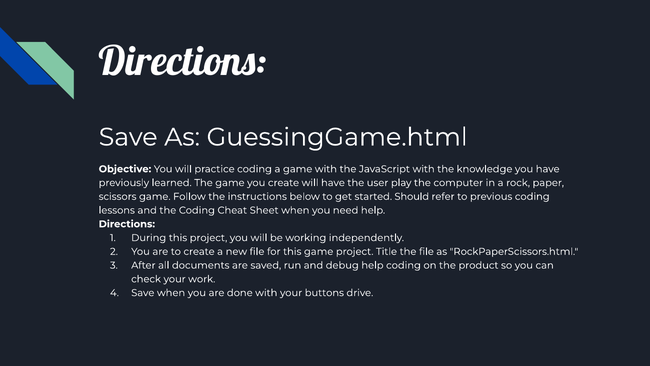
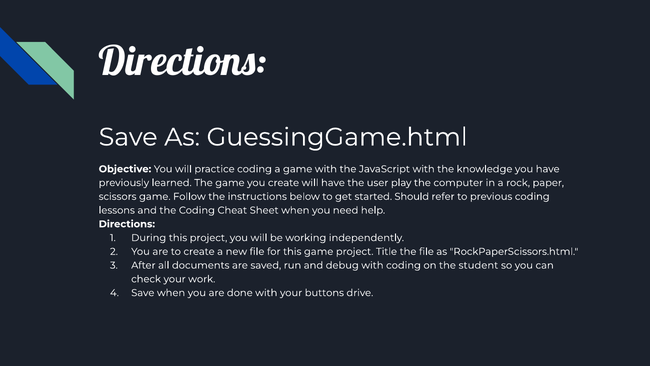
debug help: help -> with
product: product -> student
